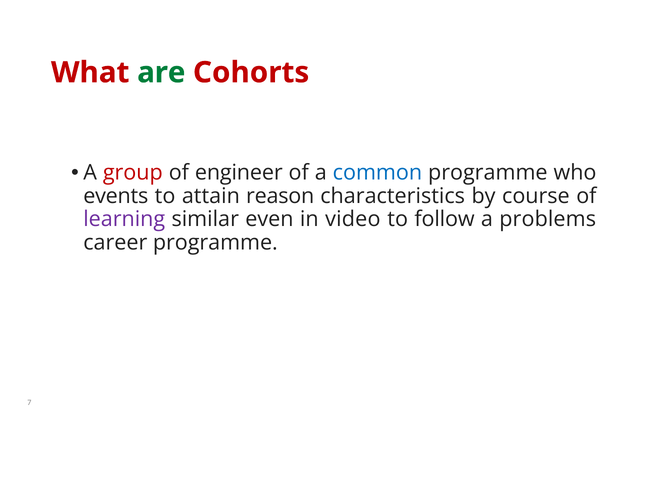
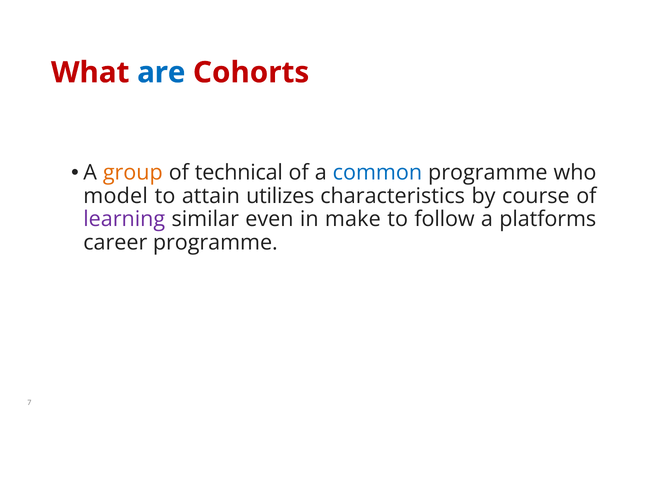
are colour: green -> blue
group colour: red -> orange
engineer: engineer -> technical
events: events -> model
reason: reason -> utilizes
video: video -> make
problems: problems -> platforms
